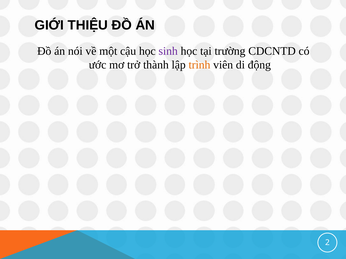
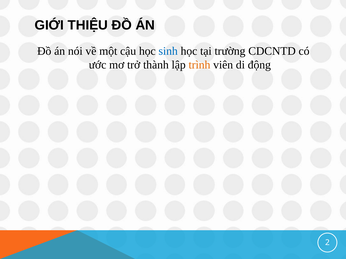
sinh colour: purple -> blue
